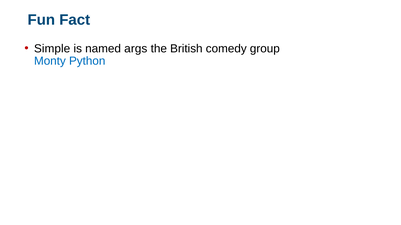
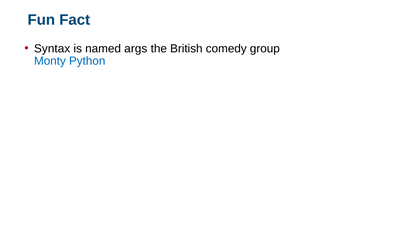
Simple: Simple -> Syntax
